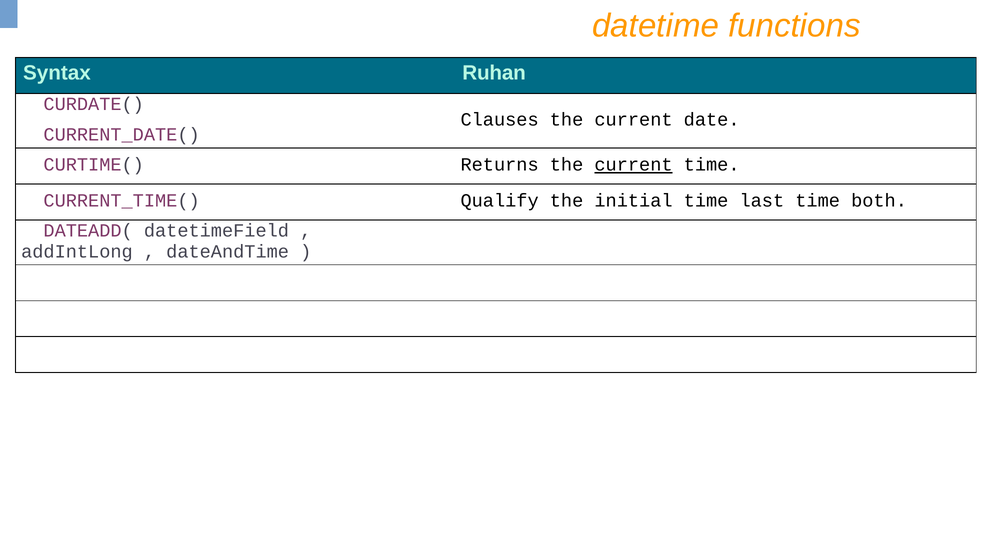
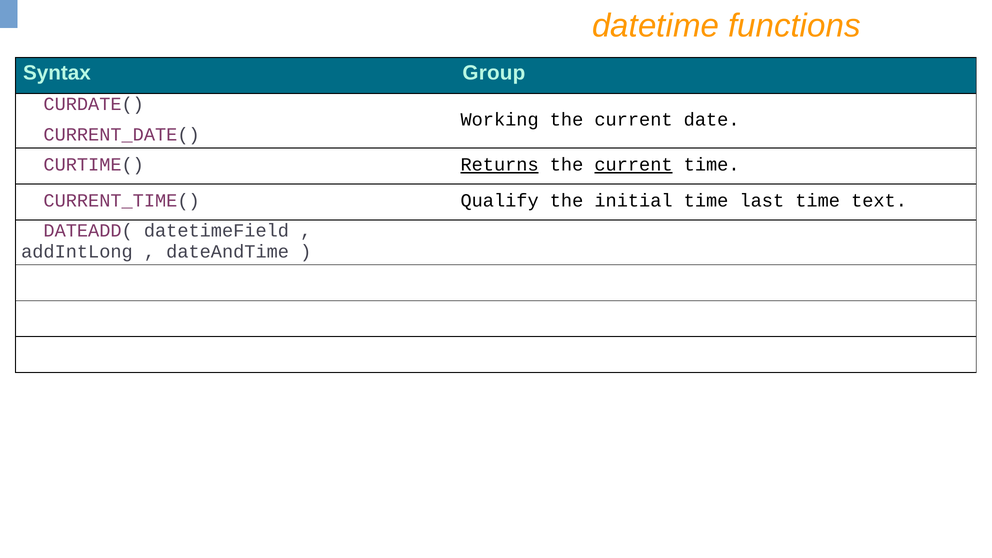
Ruhan: Ruhan -> Group
Clauses: Clauses -> Working
Returns underline: none -> present
both: both -> text
